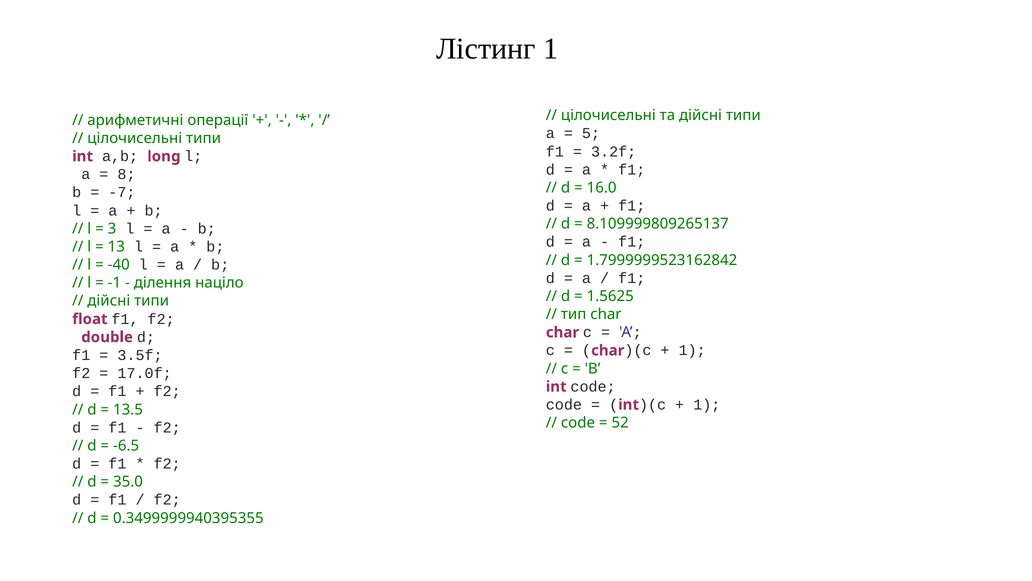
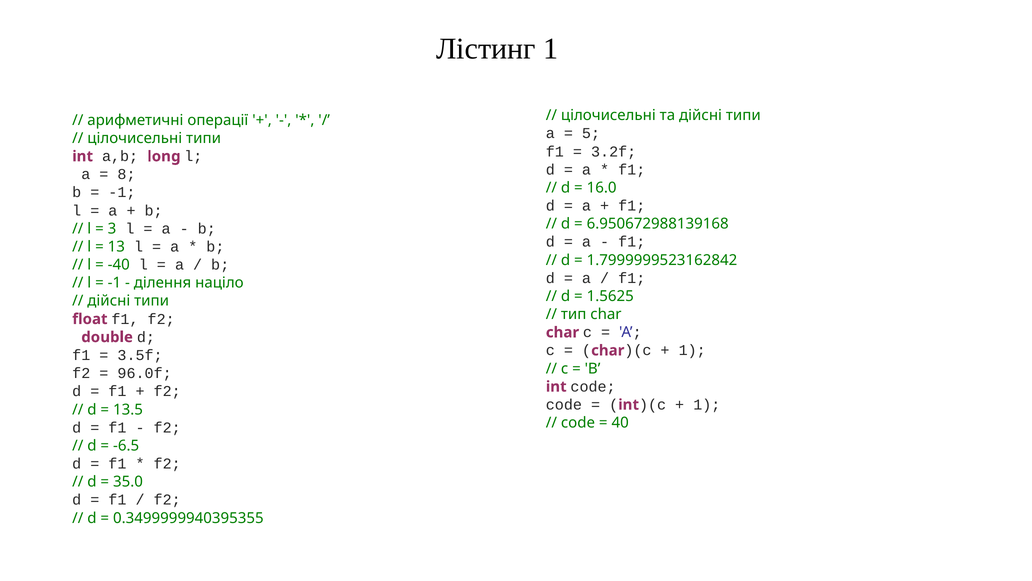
-7 at (122, 192): -7 -> -1
8.109999809265137: 8.109999809265137 -> 6.950672988139168
17.0f: 17.0f -> 96.0f
52: 52 -> 40
